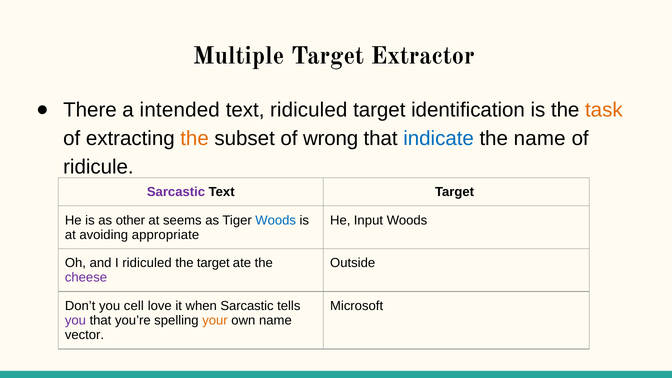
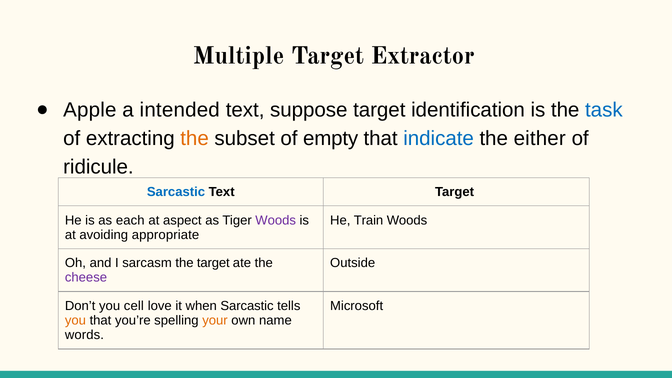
There: There -> Apple
text ridiculed: ridiculed -> suppose
task colour: orange -> blue
wrong: wrong -> empty
the name: name -> either
Sarcastic at (176, 192) colour: purple -> blue
other: other -> each
seems: seems -> aspect
Woods at (276, 220) colour: blue -> purple
Input: Input -> Train
I ridiculed: ridiculed -> sarcasm
you at (75, 320) colour: purple -> orange
vector: vector -> words
